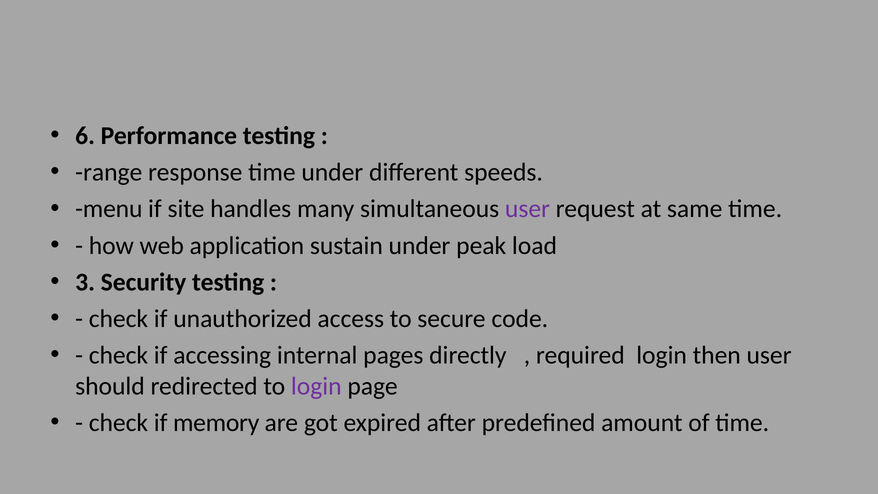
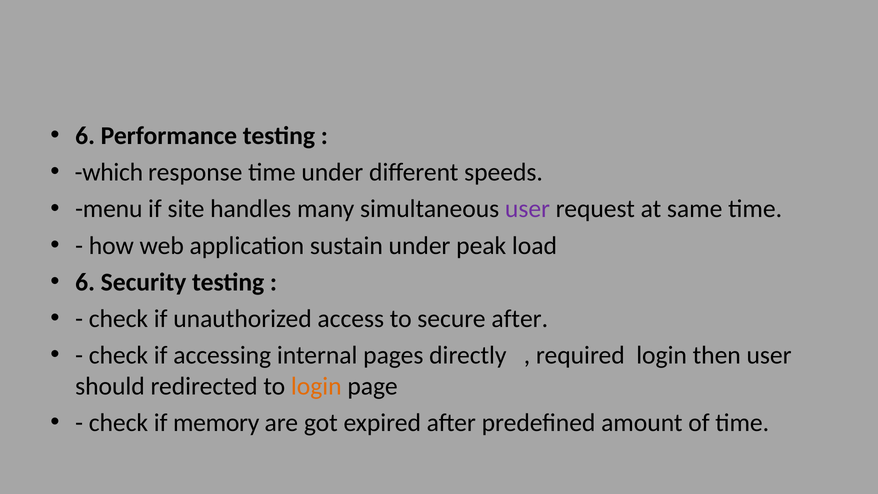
range: range -> which
3 at (85, 282): 3 -> 6
secure code: code -> after
login at (316, 386) colour: purple -> orange
